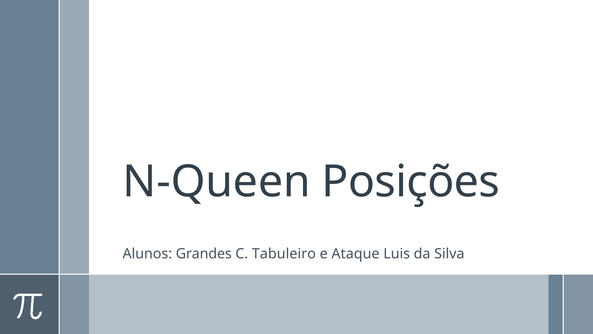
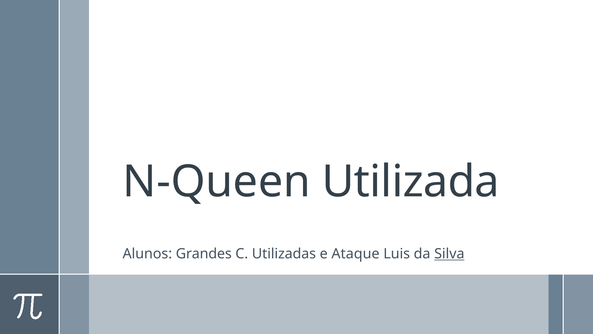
Posições: Posições -> Utilizada
Tabuleiro: Tabuleiro -> Utilizadas
Silva underline: none -> present
